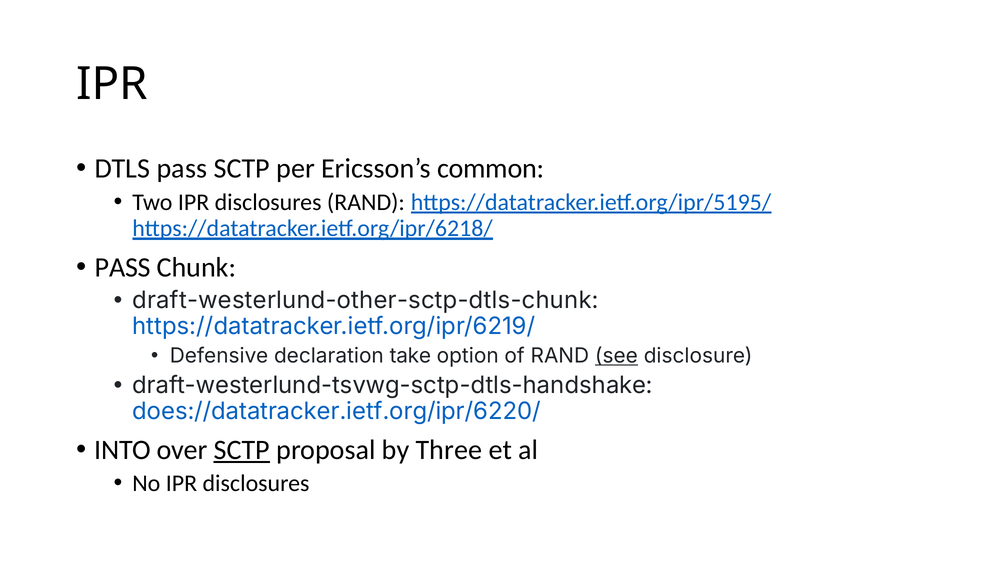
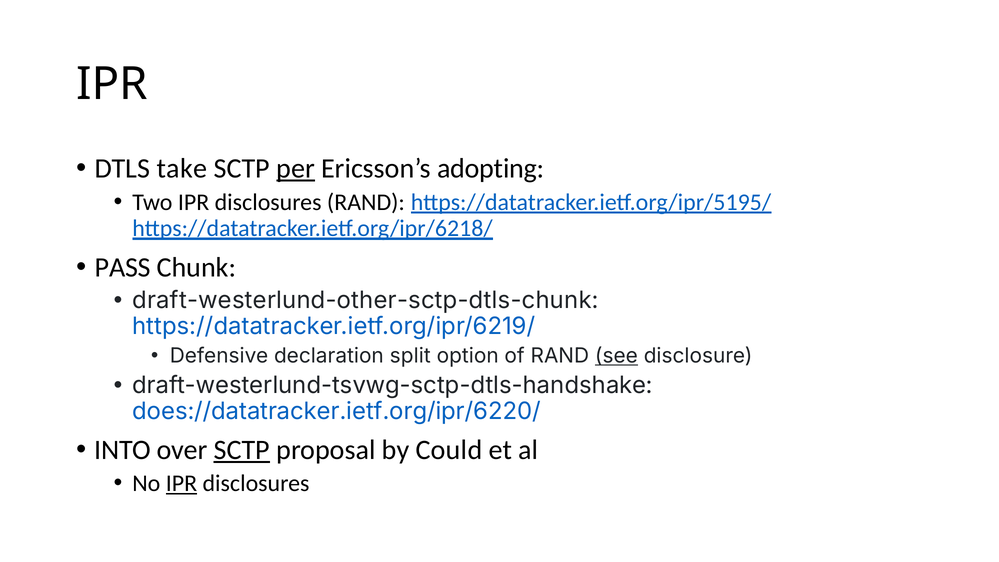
DTLS pass: pass -> take
per underline: none -> present
common: common -> adopting
take: take -> split
Three: Three -> Could
IPR at (181, 483) underline: none -> present
